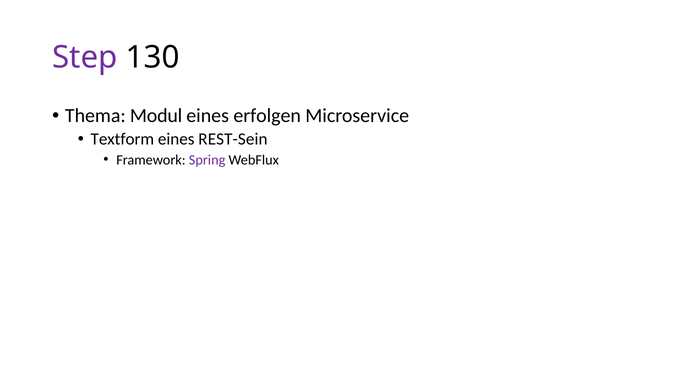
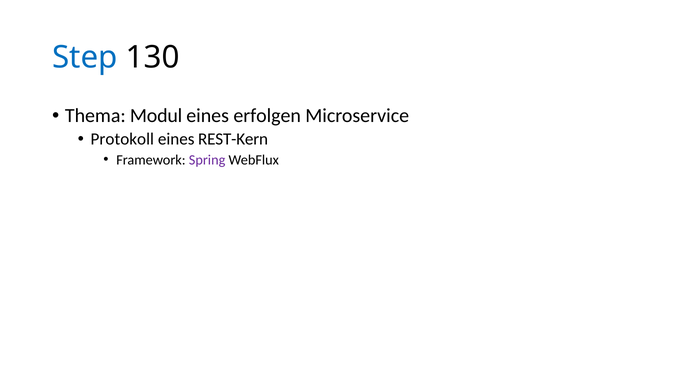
Step colour: purple -> blue
Textform: Textform -> Protokoll
REST-Sein: REST-Sein -> REST-Kern
